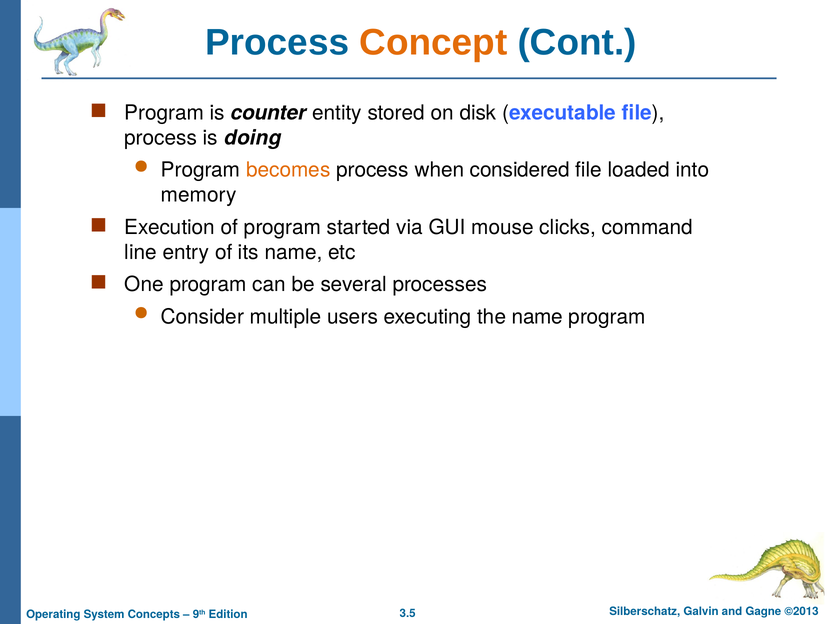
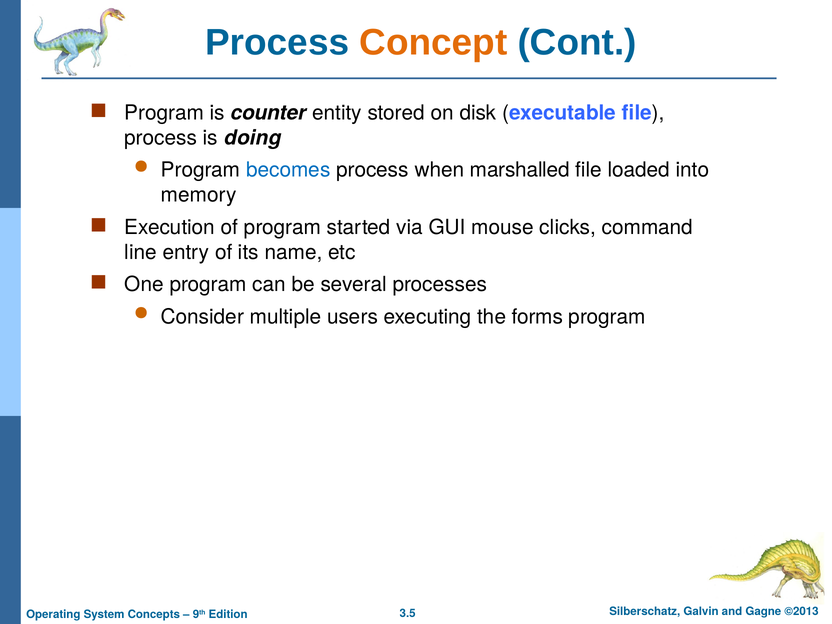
becomes colour: orange -> blue
considered: considered -> marshalled
the name: name -> forms
